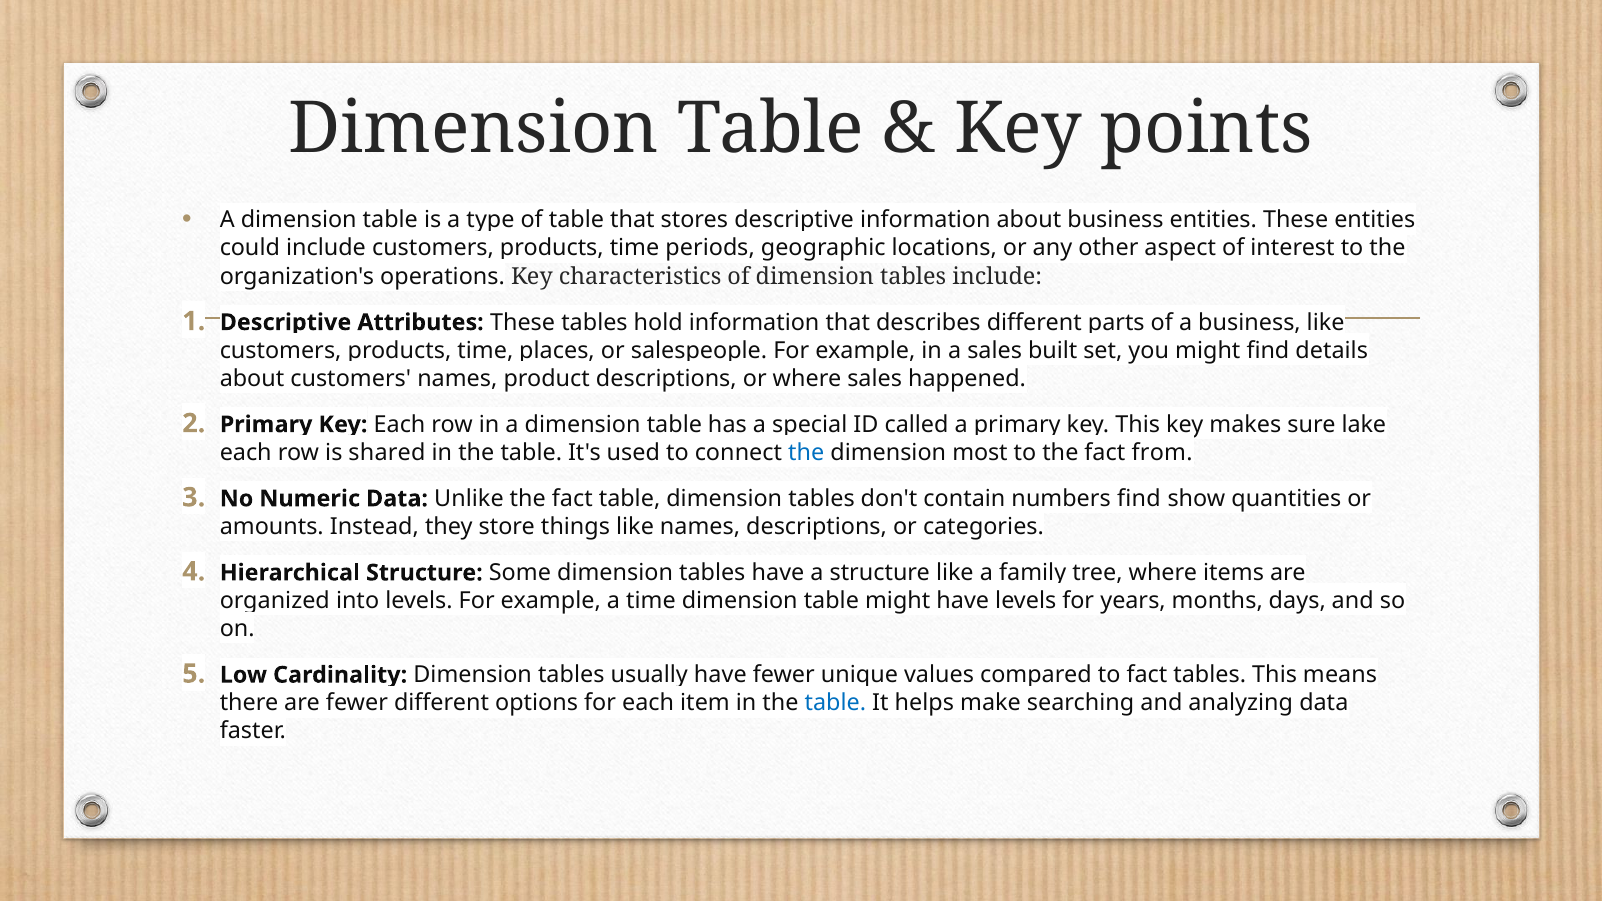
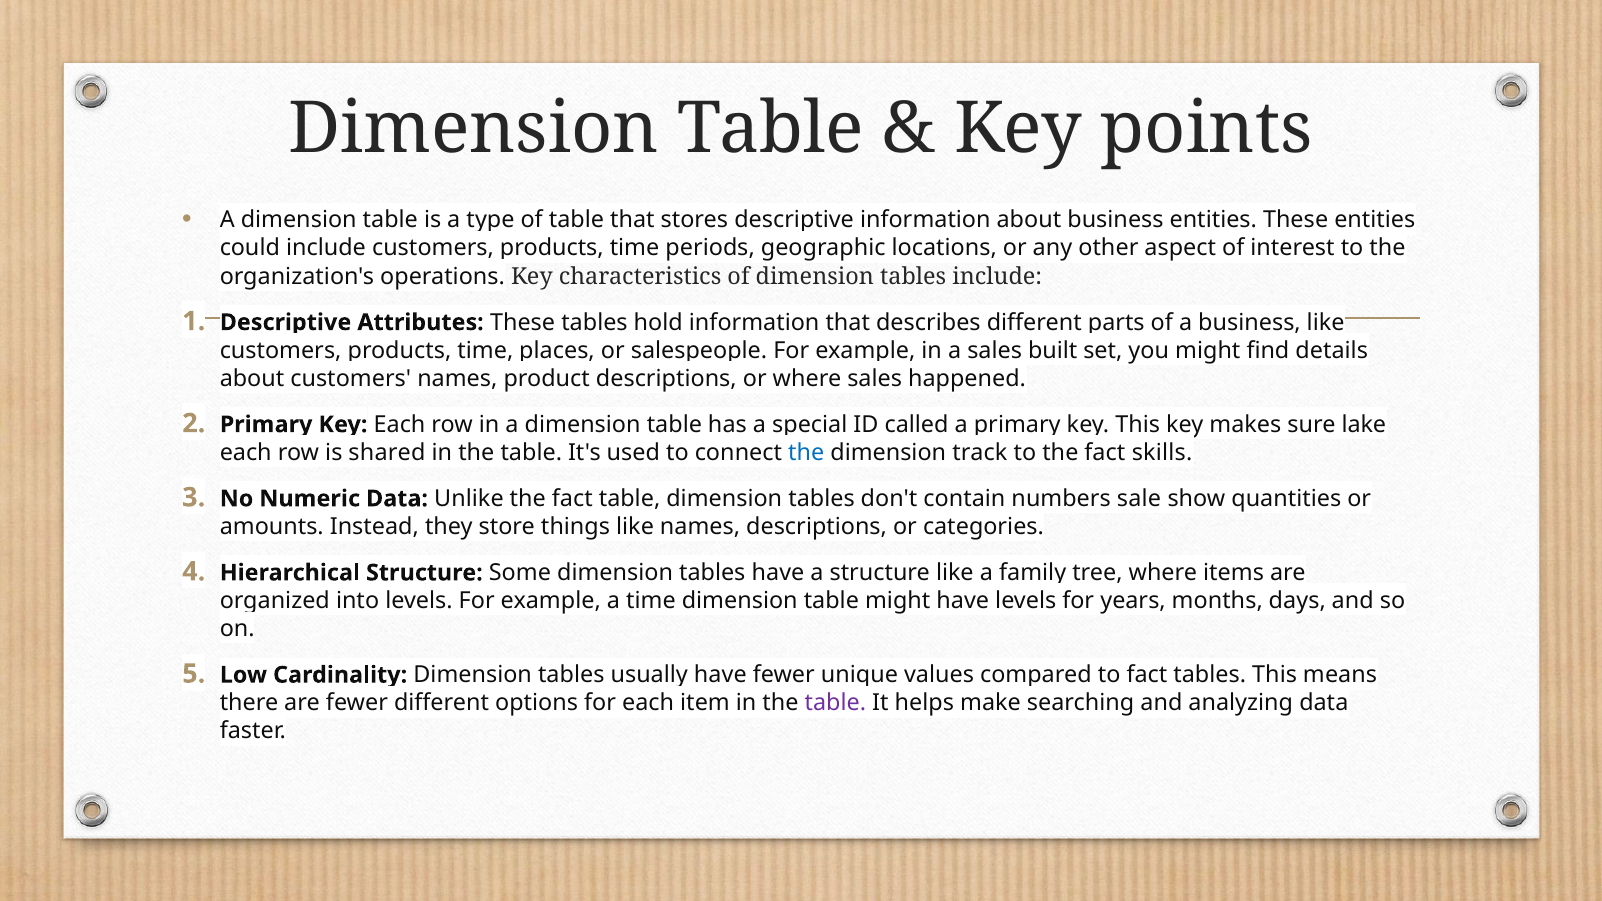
most: most -> track
from: from -> skills
numbers find: find -> sale
table at (835, 703) colour: blue -> purple
